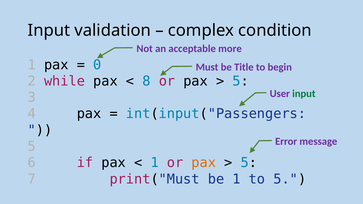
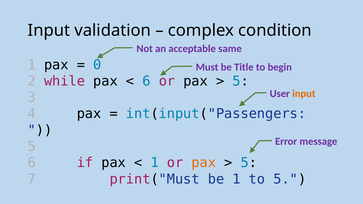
more: more -> same
8 at (146, 81): 8 -> 6
input at (304, 94) colour: green -> orange
